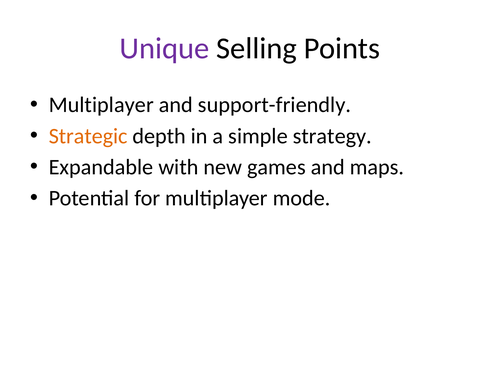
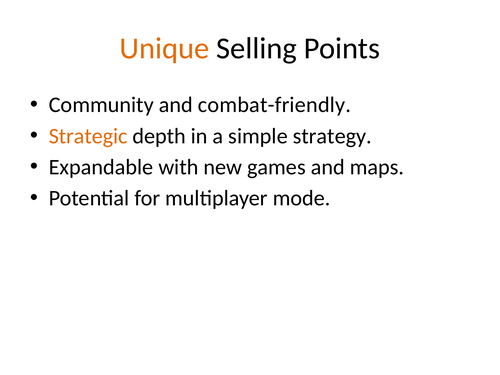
Unique colour: purple -> orange
Multiplayer at (101, 105): Multiplayer -> Community
support-friendly: support-friendly -> combat-friendly
